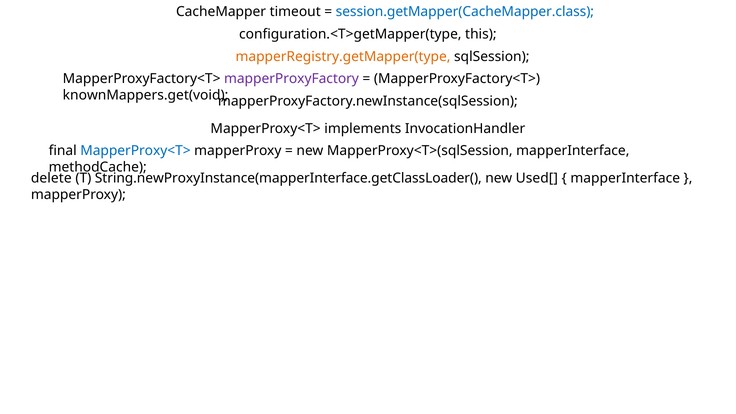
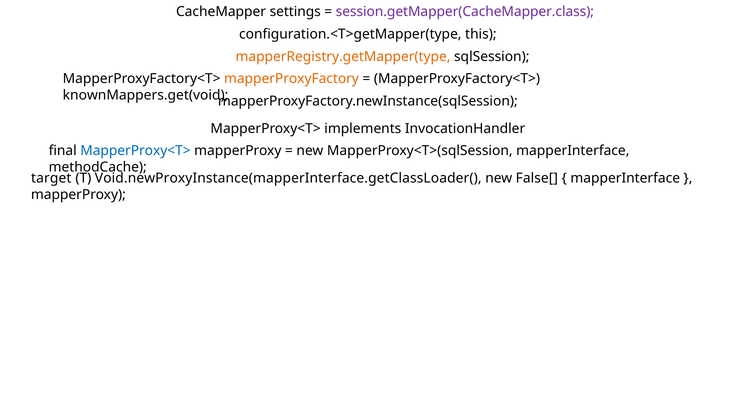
timeout: timeout -> settings
session.getMapper(CacheMapper.class colour: blue -> purple
mapperProxyFactory colour: purple -> orange
delete: delete -> target
String.newProxyInstance(mapperInterface.getClassLoader(: String.newProxyInstance(mapperInterface.getClassLoader( -> Void.newProxyInstance(mapperInterface.getClassLoader(
Used[: Used[ -> False[
